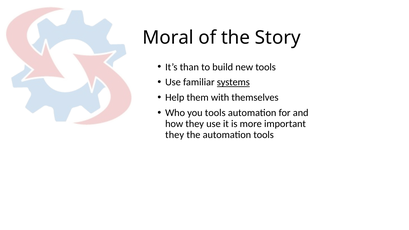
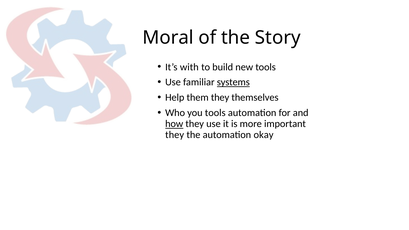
than: than -> with
them with: with -> they
how underline: none -> present
automation tools: tools -> okay
